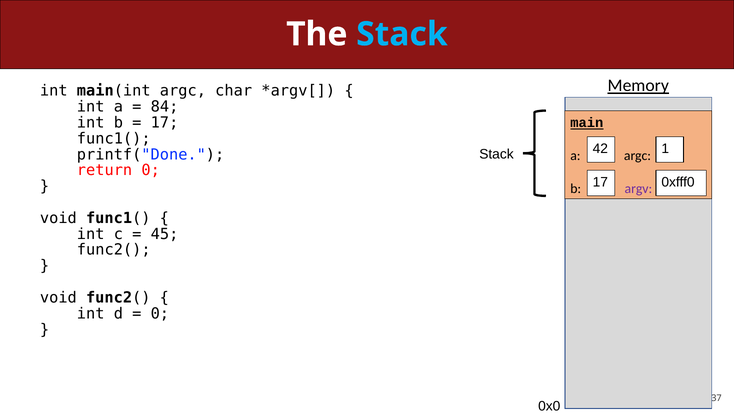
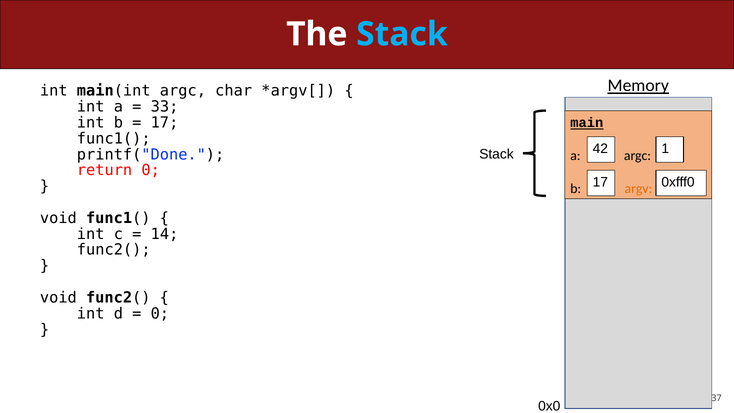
84: 84 -> 33
argv colour: purple -> orange
45: 45 -> 14
